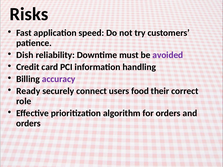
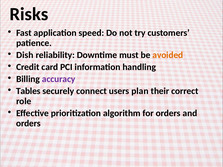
avoided colour: purple -> orange
Ready: Ready -> Tables
food: food -> plan
